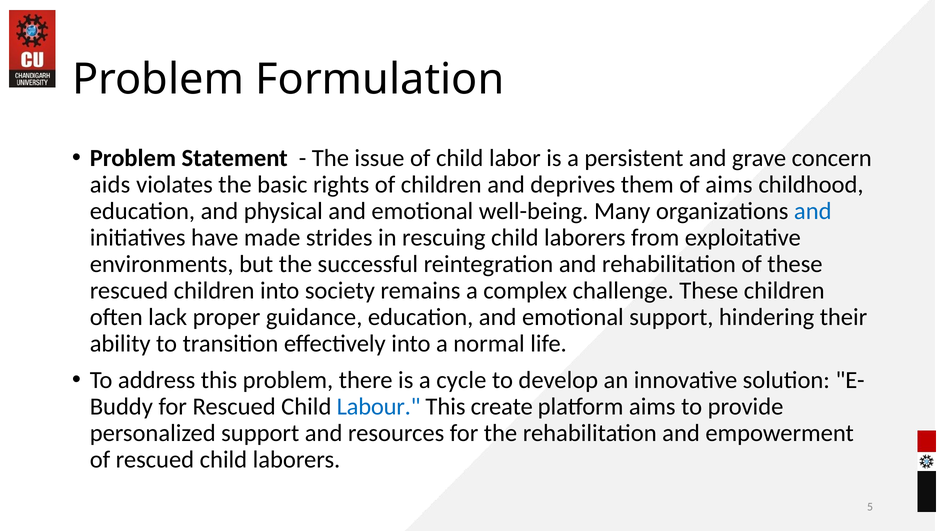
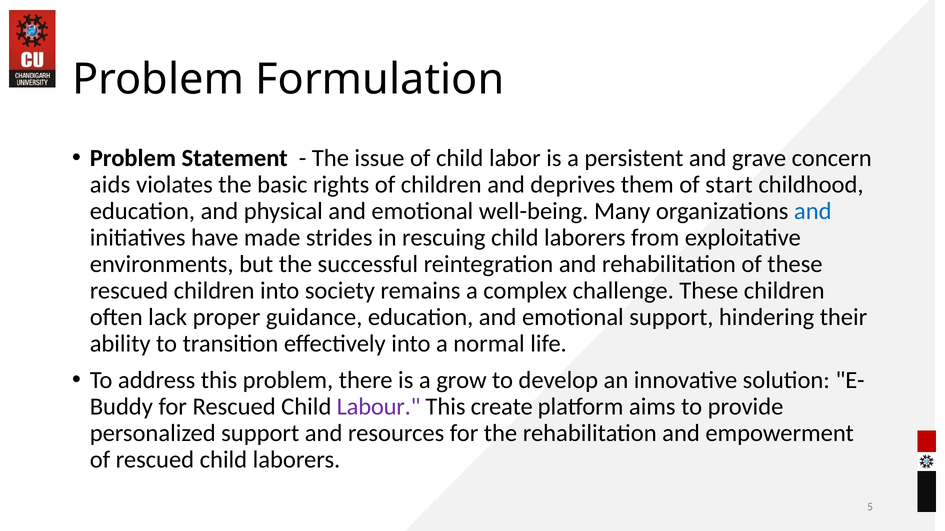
of aims: aims -> start
cycle: cycle -> grow
Labour colour: blue -> purple
